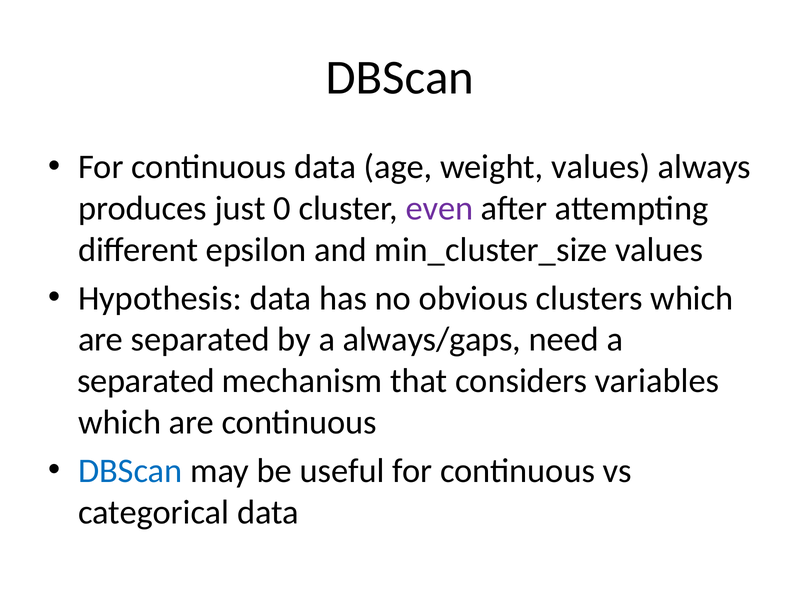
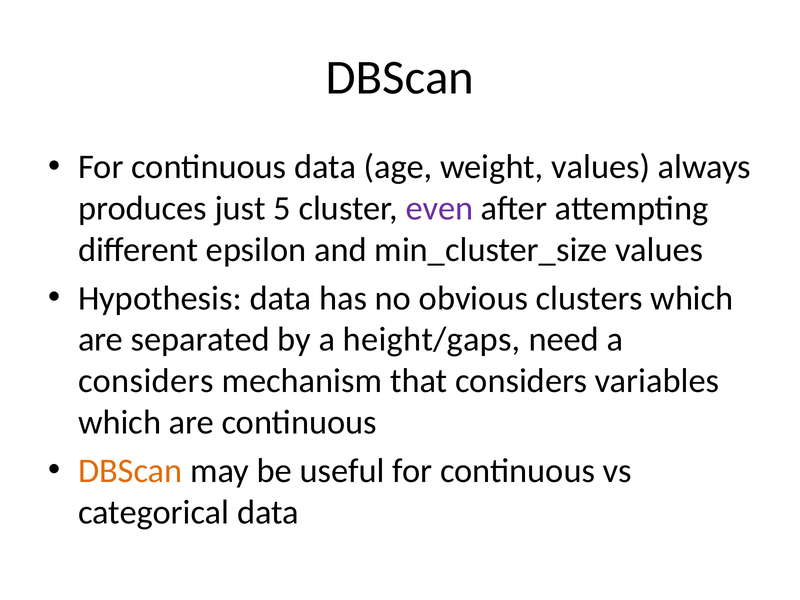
0: 0 -> 5
always/gaps: always/gaps -> height/gaps
separated at (146, 381): separated -> considers
DBScan at (130, 471) colour: blue -> orange
